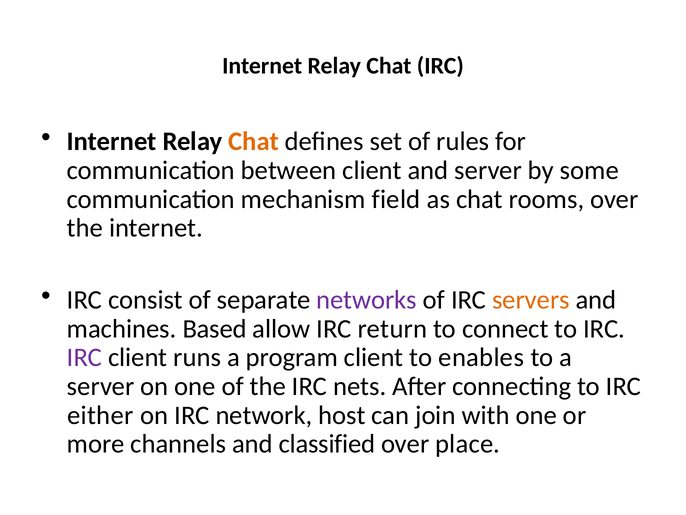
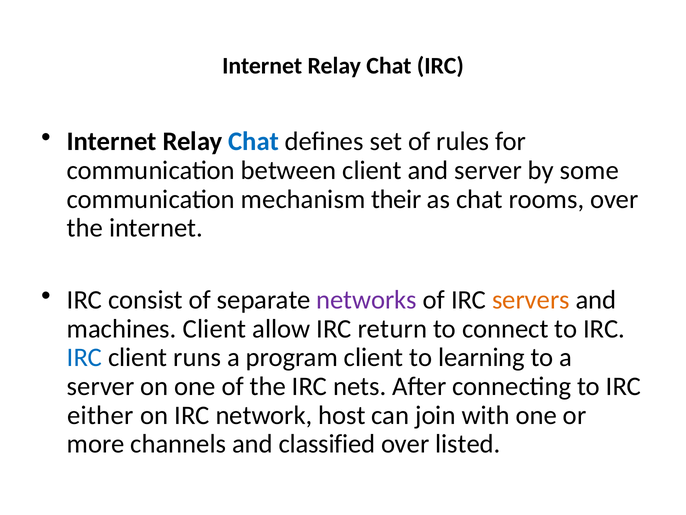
Chat at (254, 141) colour: orange -> blue
field: field -> their
machines Based: Based -> Client
IRC at (85, 357) colour: purple -> blue
enables: enables -> learning
place: place -> listed
